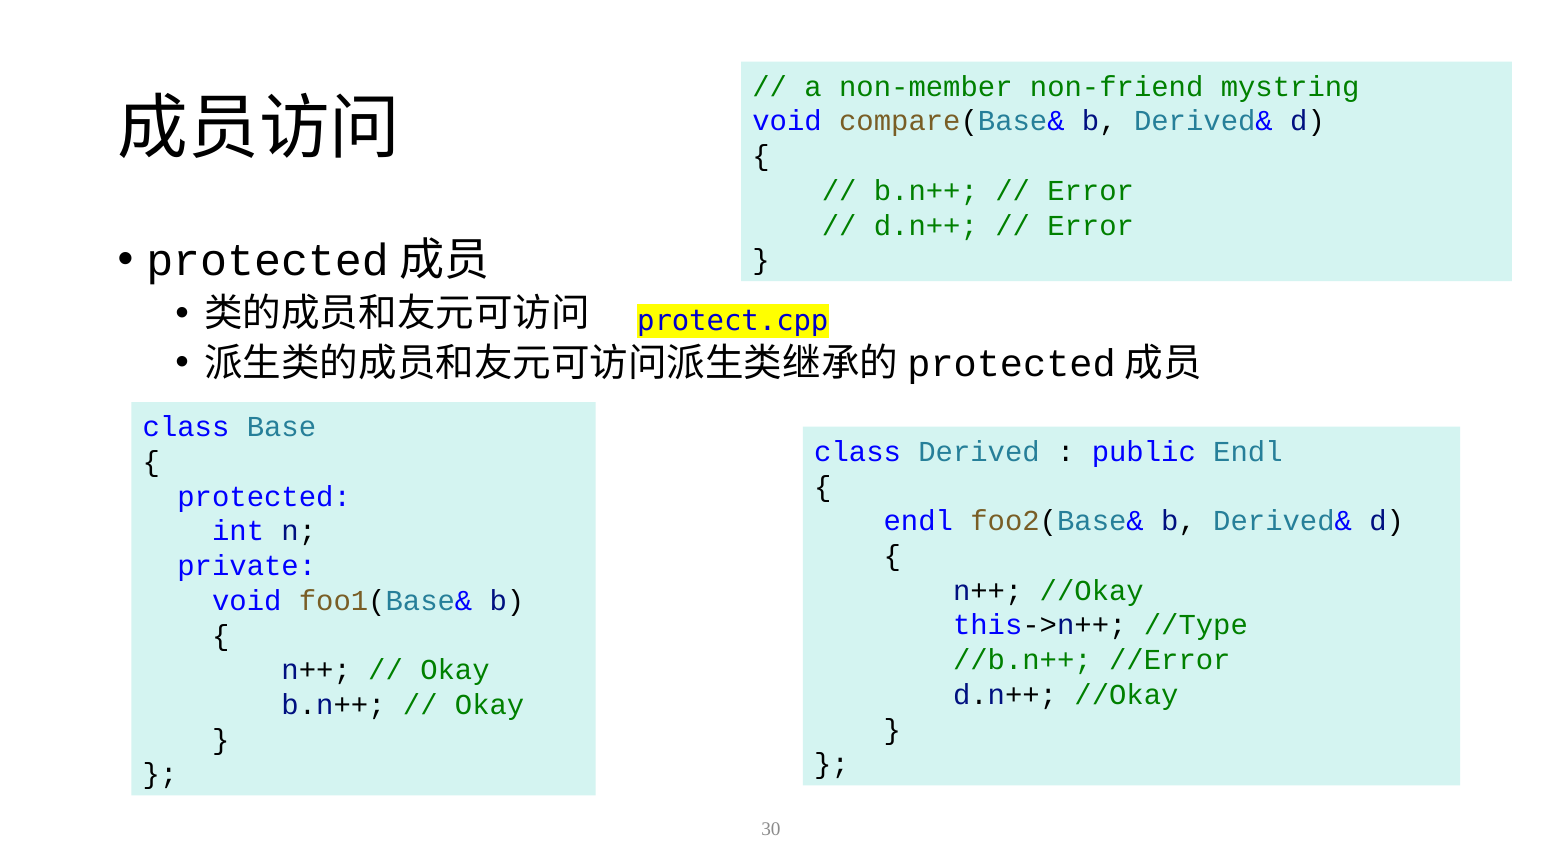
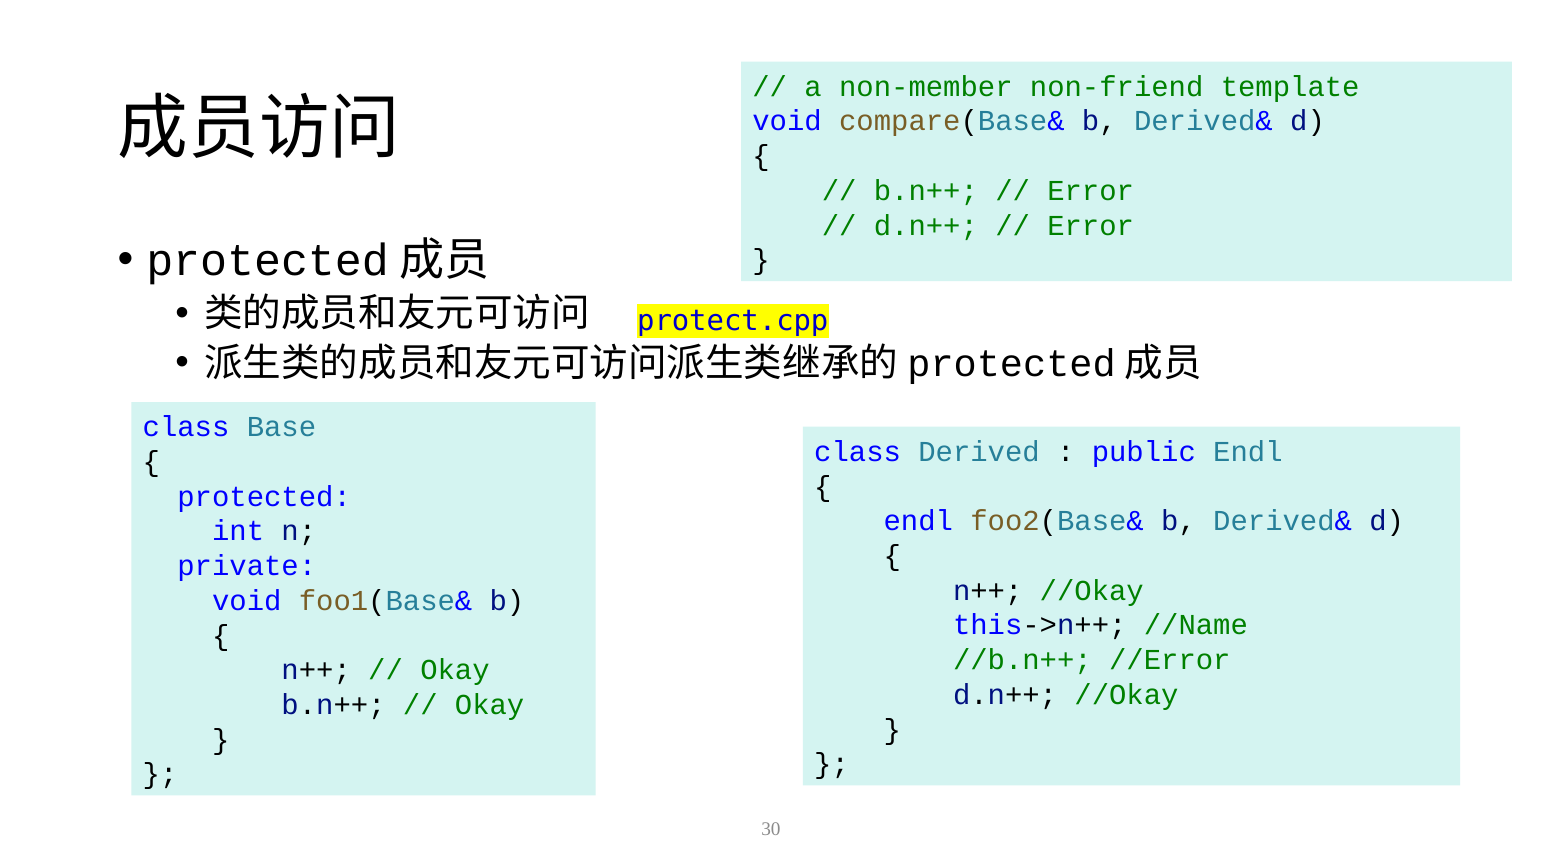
mystring: mystring -> template
//Type: //Type -> //Name
